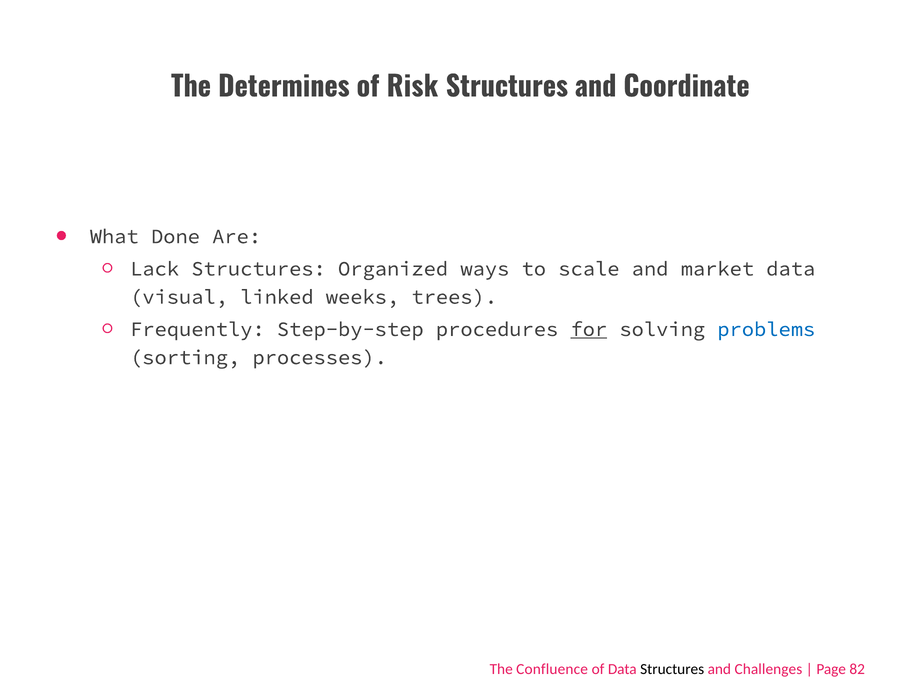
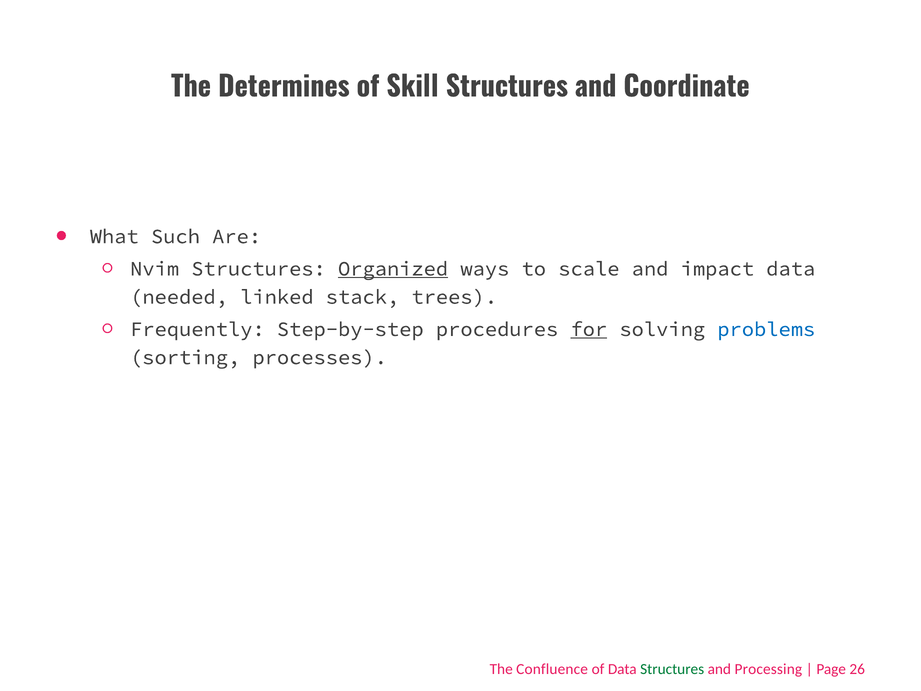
Risk: Risk -> Skill
Done: Done -> Such
Lack: Lack -> Nvim
Organized underline: none -> present
market: market -> impact
visual: visual -> needed
weeks: weeks -> stack
Structures at (672, 669) colour: black -> green
Challenges: Challenges -> Processing
82: 82 -> 26
